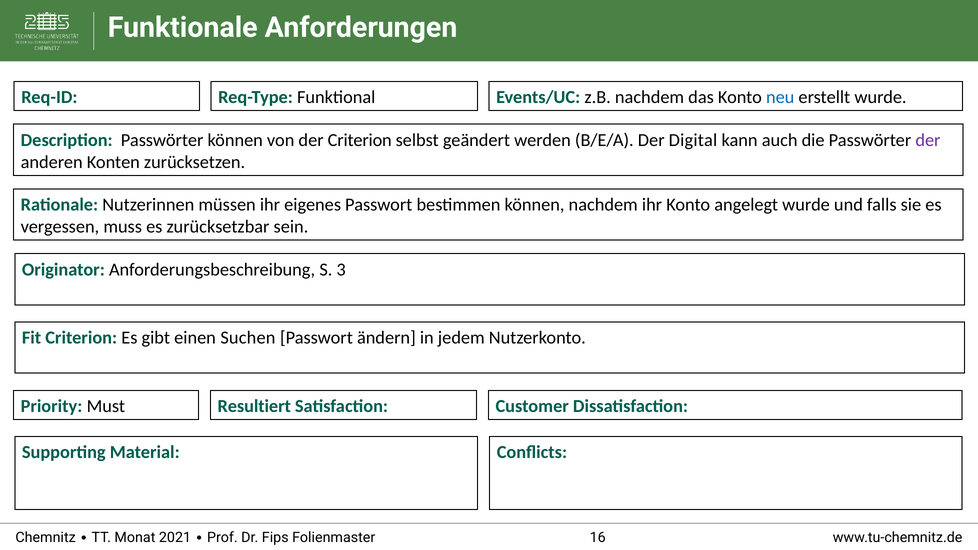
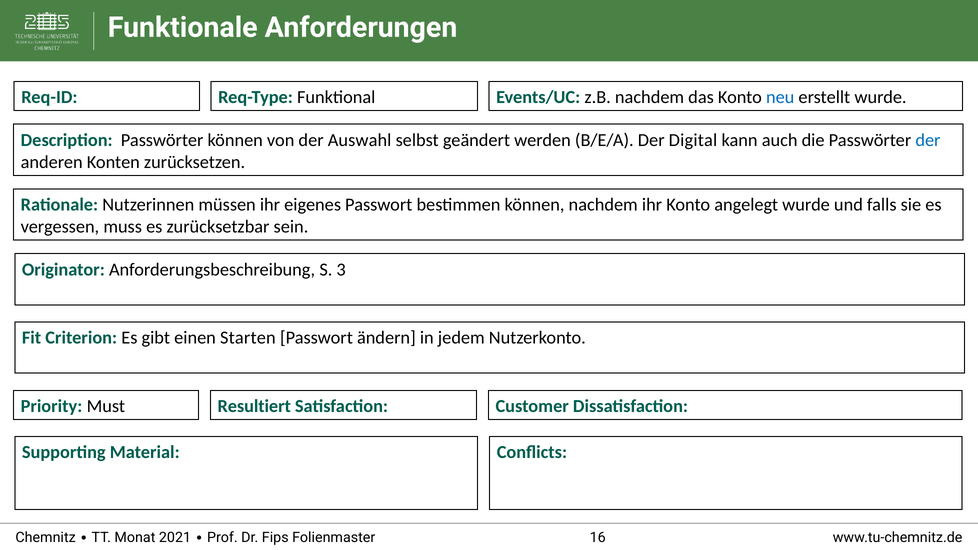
der Criterion: Criterion -> Auswahl
der at (928, 140) colour: purple -> blue
Suchen: Suchen -> Starten
